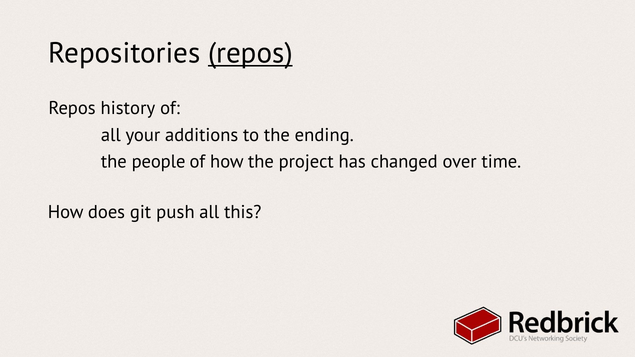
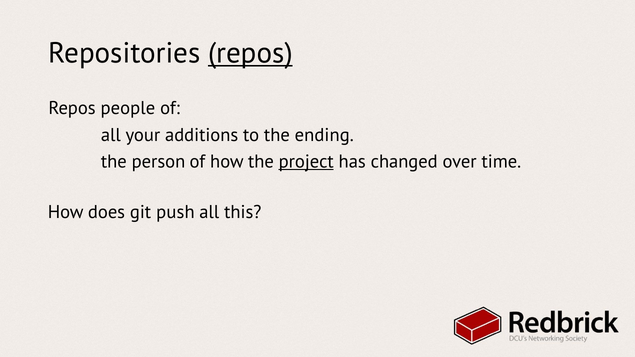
history: history -> people
people: people -> person
project underline: none -> present
